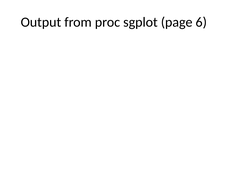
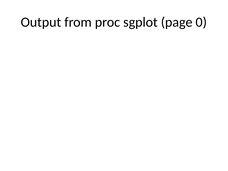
6: 6 -> 0
